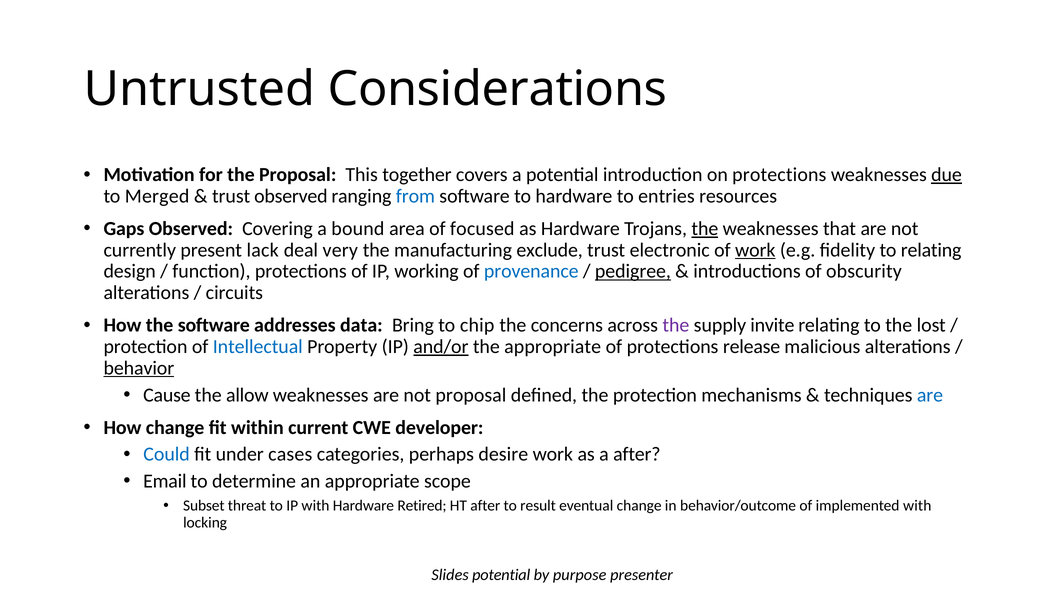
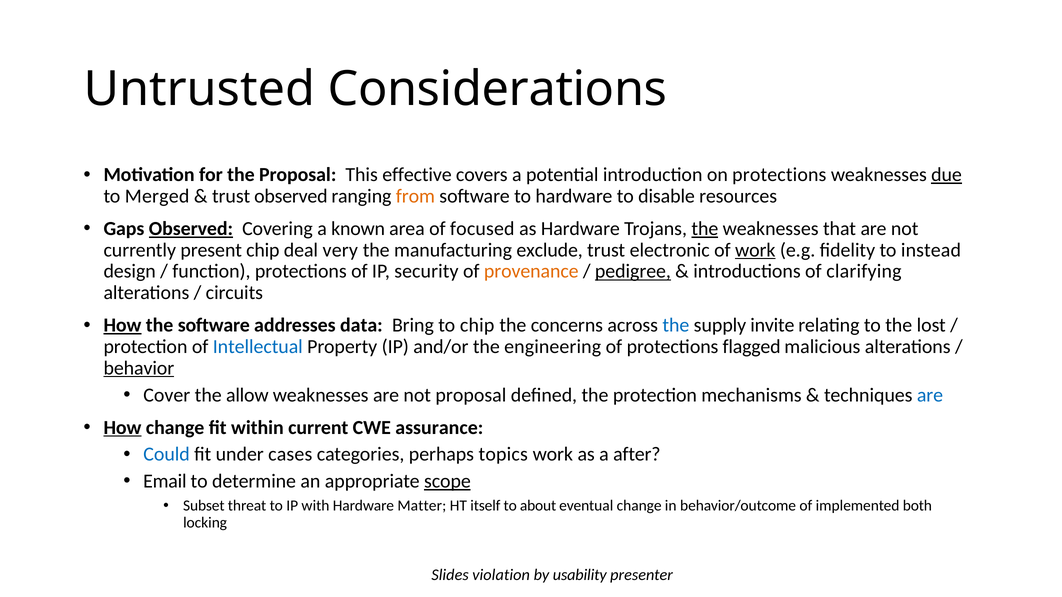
together: together -> effective
from colour: blue -> orange
entries: entries -> disable
Observed at (191, 229) underline: none -> present
bound: bound -> known
present lack: lack -> chip
to relating: relating -> instead
working: working -> security
provenance colour: blue -> orange
obscurity: obscurity -> clarifying
How at (122, 325) underline: none -> present
the at (676, 325) colour: purple -> blue
and/or underline: present -> none
the appropriate: appropriate -> engineering
release: release -> flagged
Cause: Cause -> Cover
How at (122, 428) underline: none -> present
developer: developer -> assurance
desire: desire -> topics
scope underline: none -> present
Retired: Retired -> Matter
HT after: after -> itself
result: result -> about
implemented with: with -> both
Slides potential: potential -> violation
purpose: purpose -> usability
